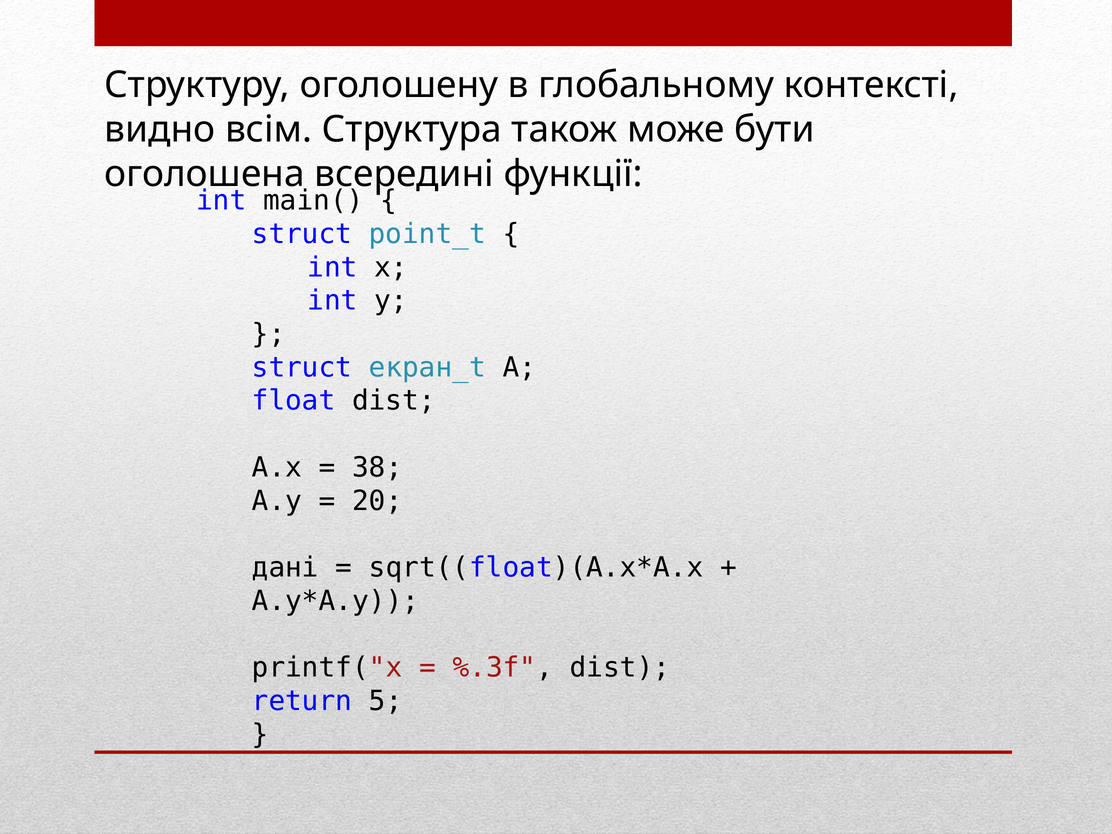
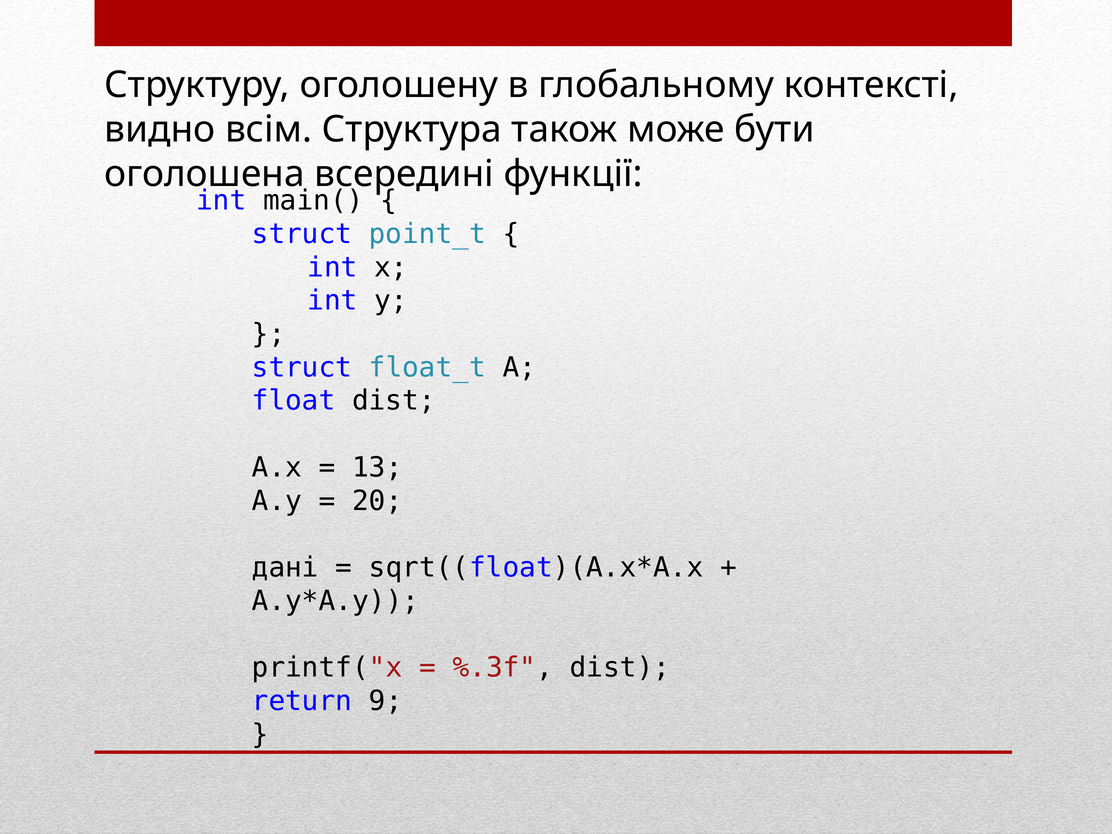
екран_t: екран_t -> float_t
38: 38 -> 13
5: 5 -> 9
